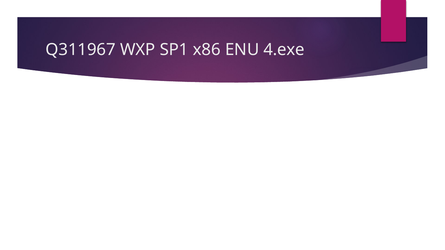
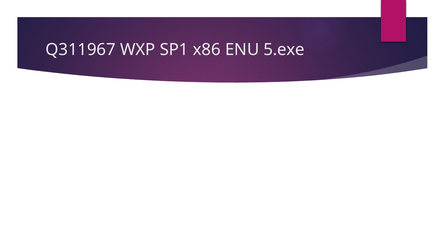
4.exe: 4.exe -> 5.exe
